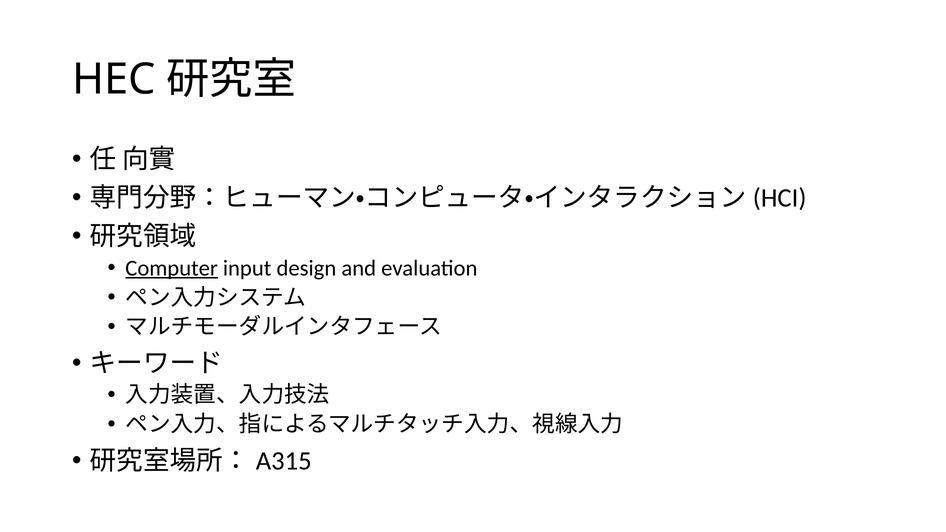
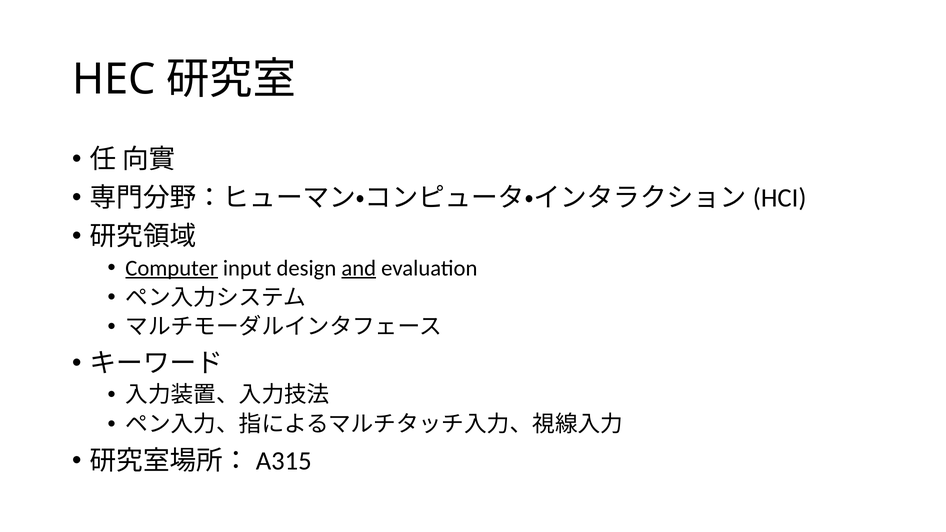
and underline: none -> present
